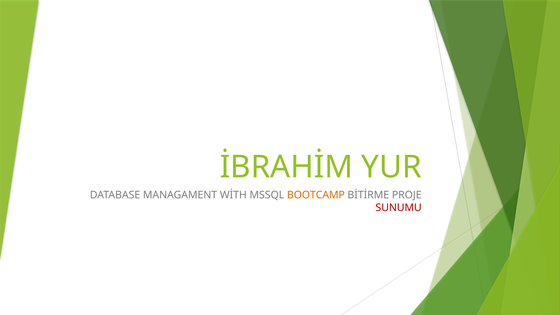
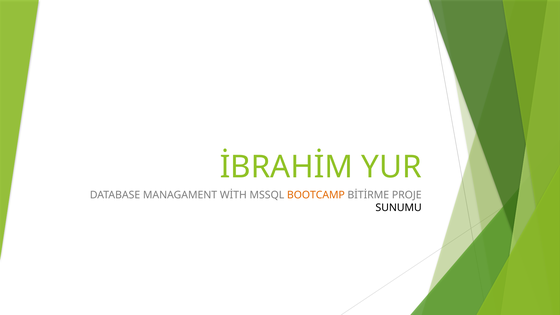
SUNUMU colour: red -> black
